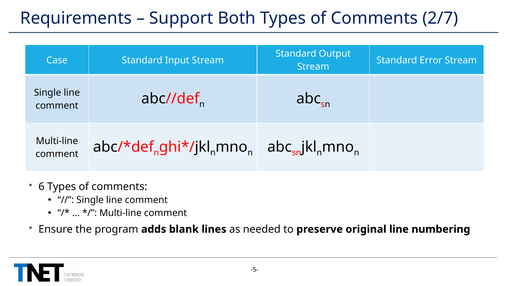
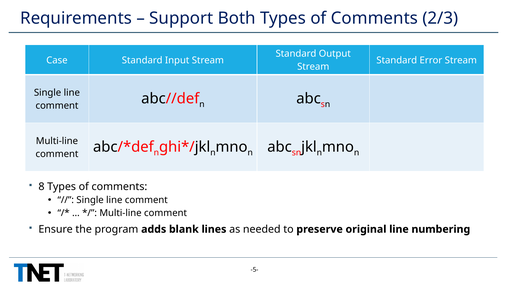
2/7: 2/7 -> 2/3
6: 6 -> 8
